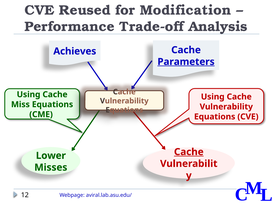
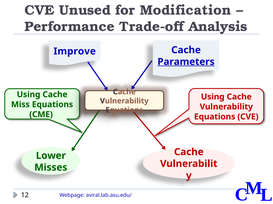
Reused: Reused -> Unused
Achieves: Achieves -> Improve
Cache at (189, 152) underline: present -> none
